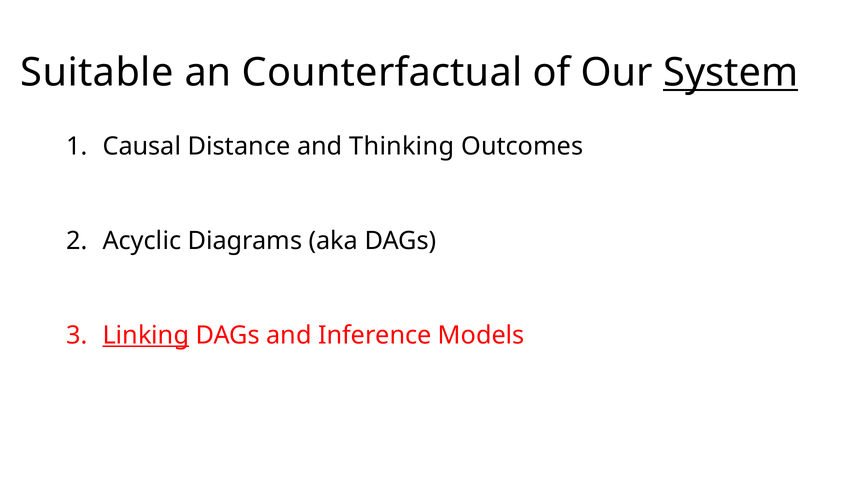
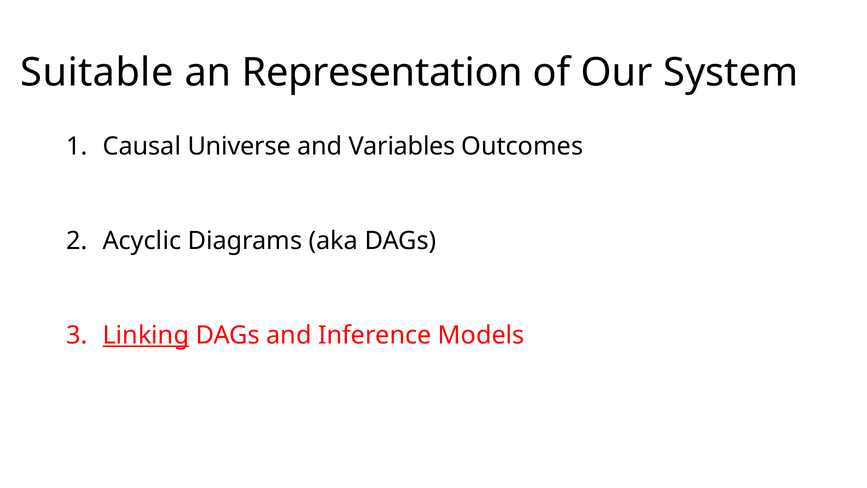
Counterfactual: Counterfactual -> Representation
System underline: present -> none
Distance: Distance -> Universe
Thinking: Thinking -> Variables
